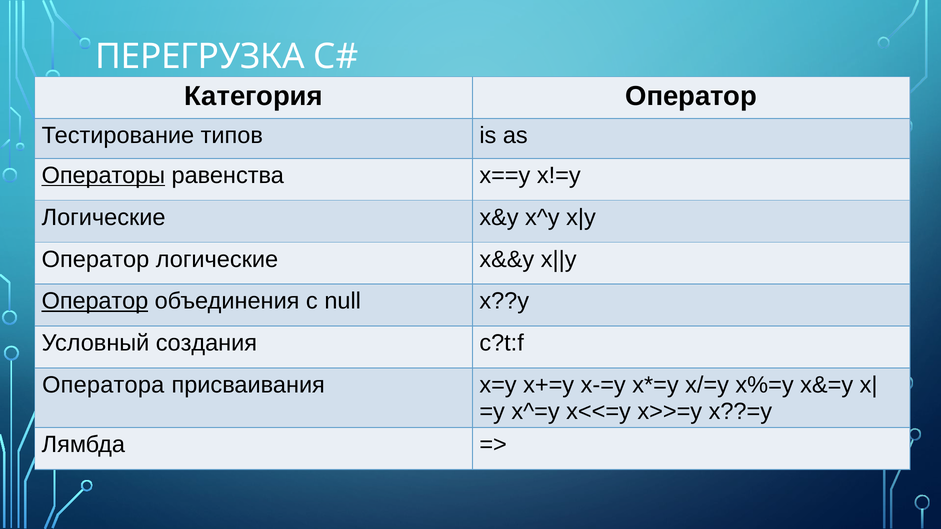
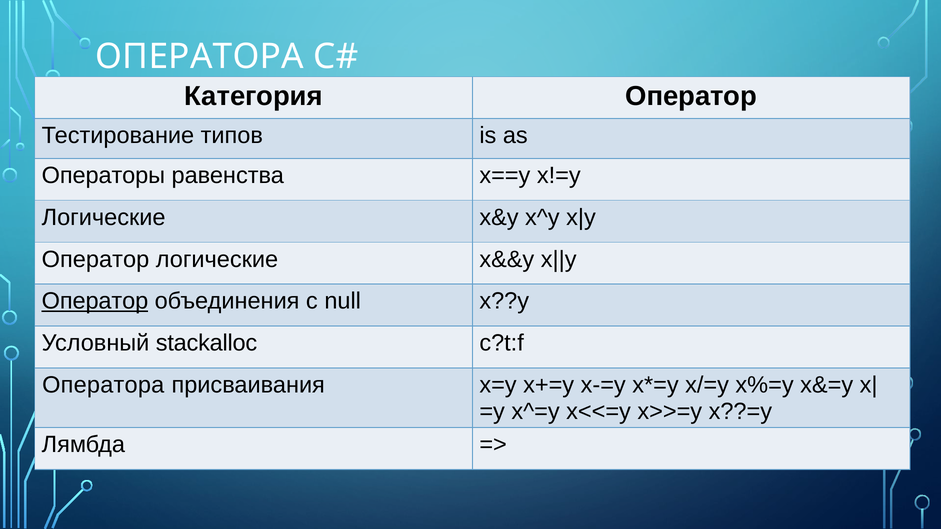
ПЕРЕГРУЗКА at (200, 57): ПЕРЕГРУЗКА -> ОПЕРАТОРА
Операторы underline: present -> none
создания: создания -> stackalloc
